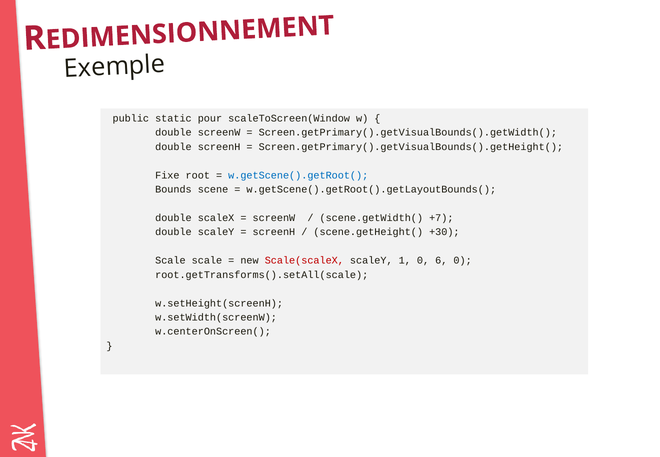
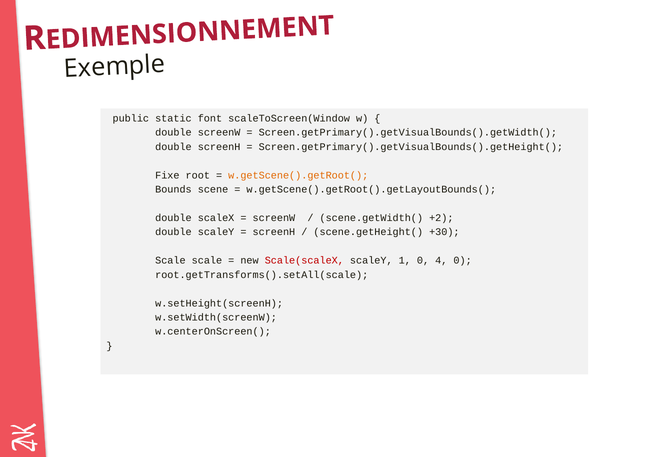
pour: pour -> font
w.getScene().getRoot( colour: blue -> orange
+7: +7 -> +2
6: 6 -> 4
